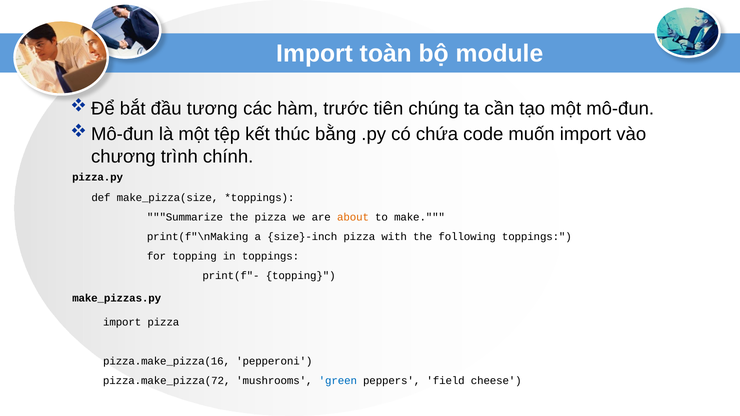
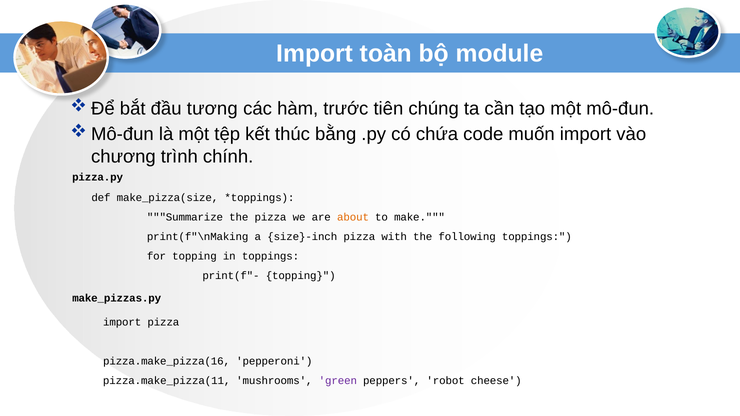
pizza.make_pizza(72: pizza.make_pizza(72 -> pizza.make_pizza(11
green colour: blue -> purple
field: field -> robot
